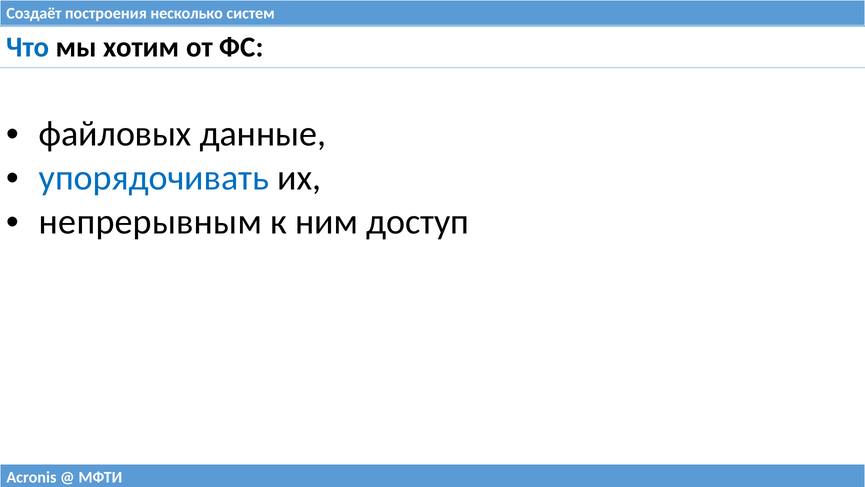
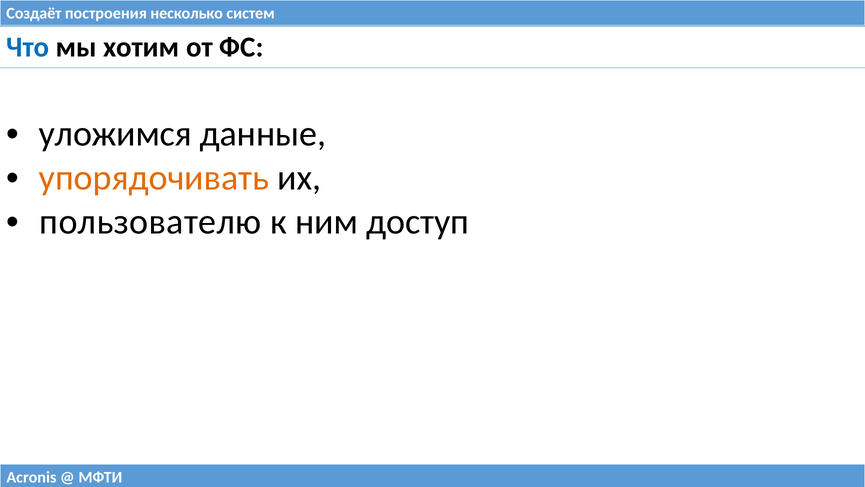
файловых: файловых -> уложимся
упорядочивать colour: blue -> orange
непрерывным: непрерывным -> пользователю
